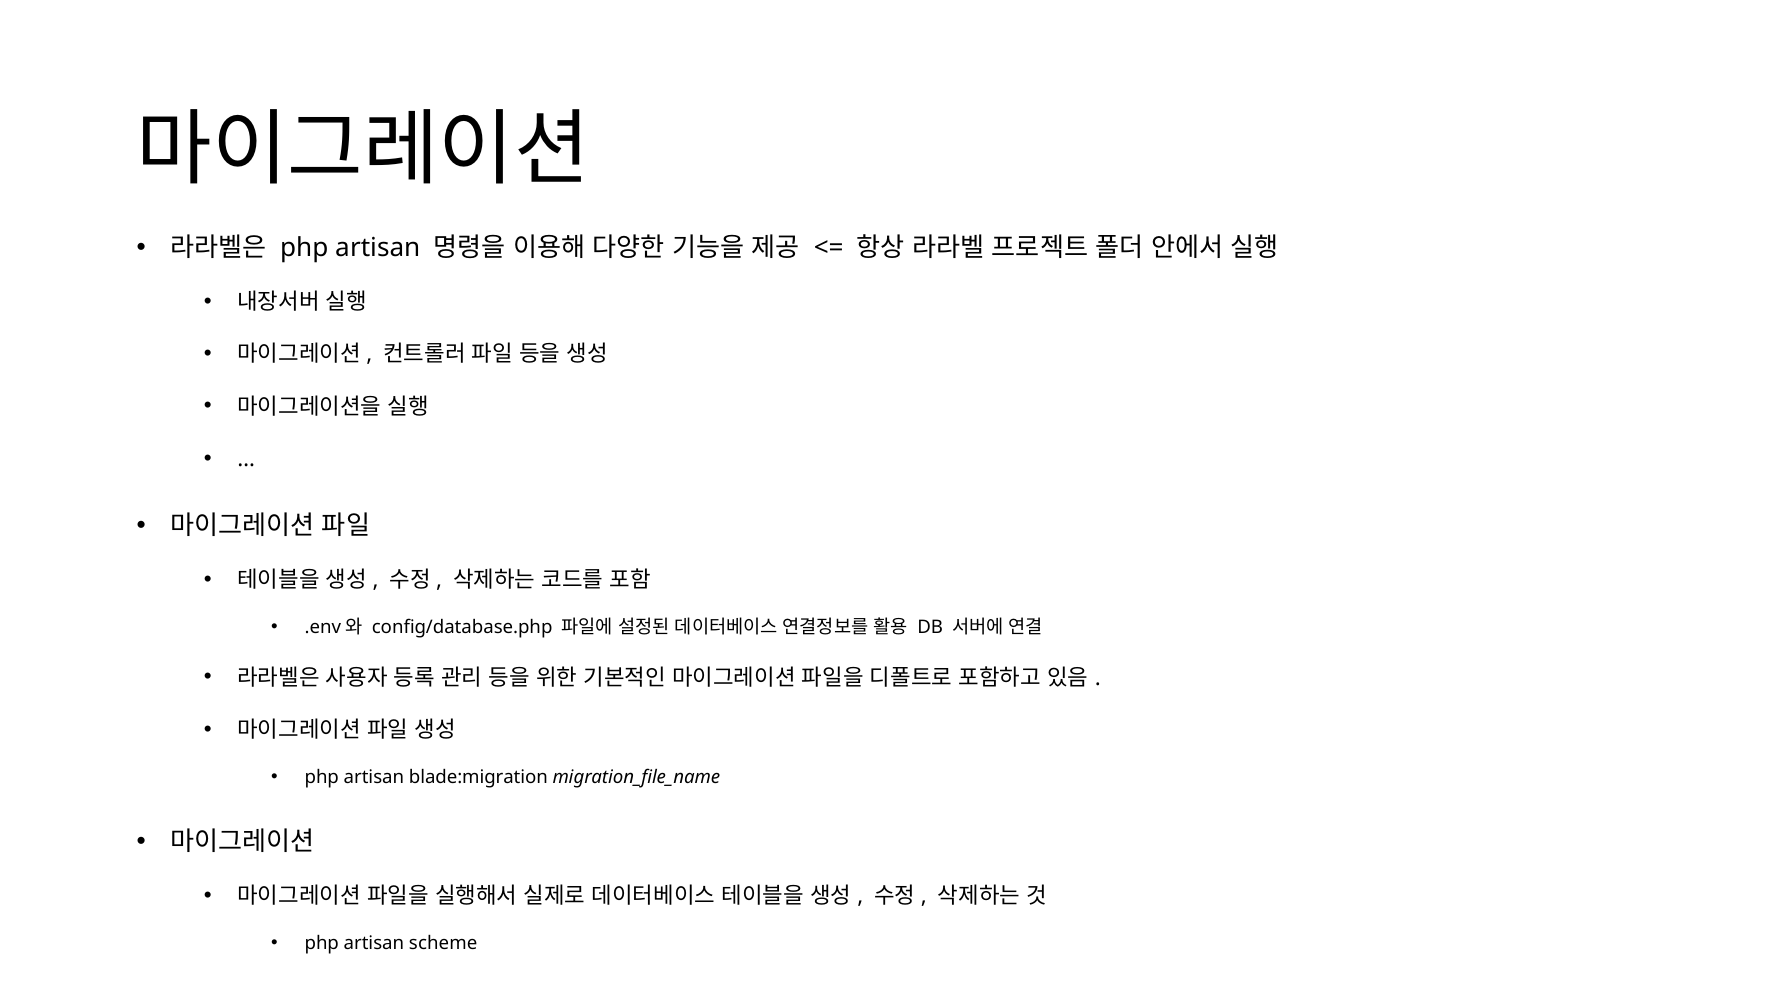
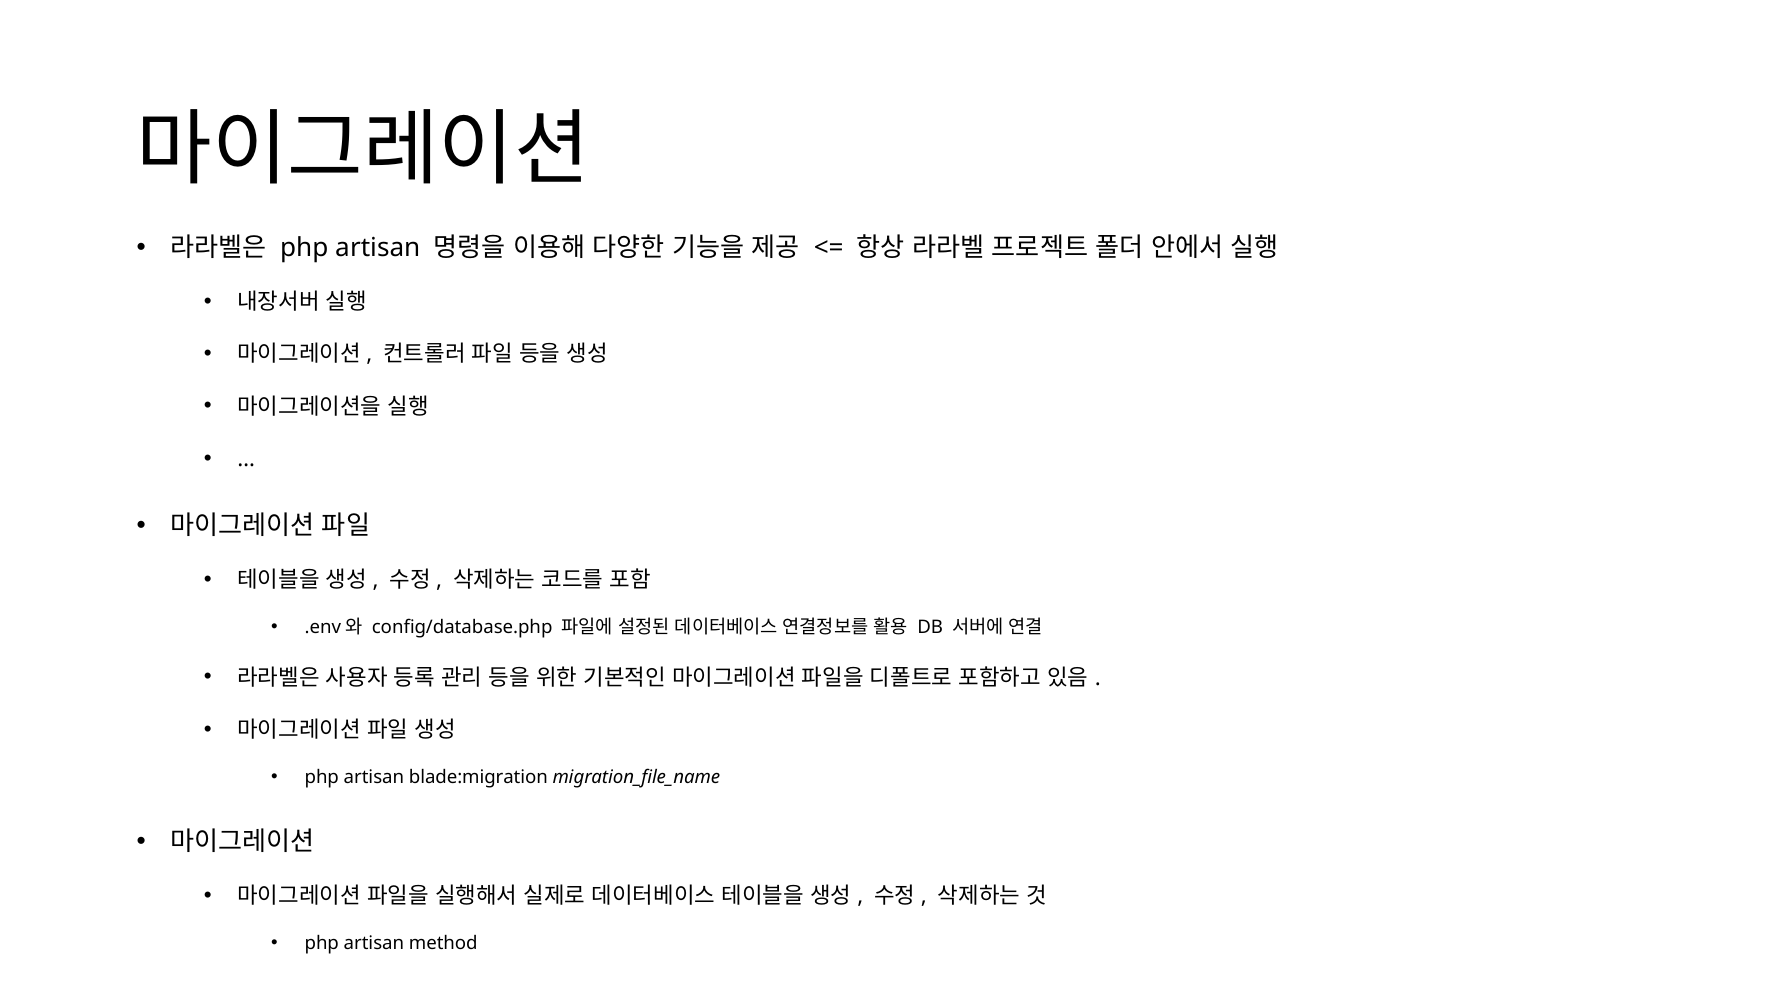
scheme: scheme -> method
